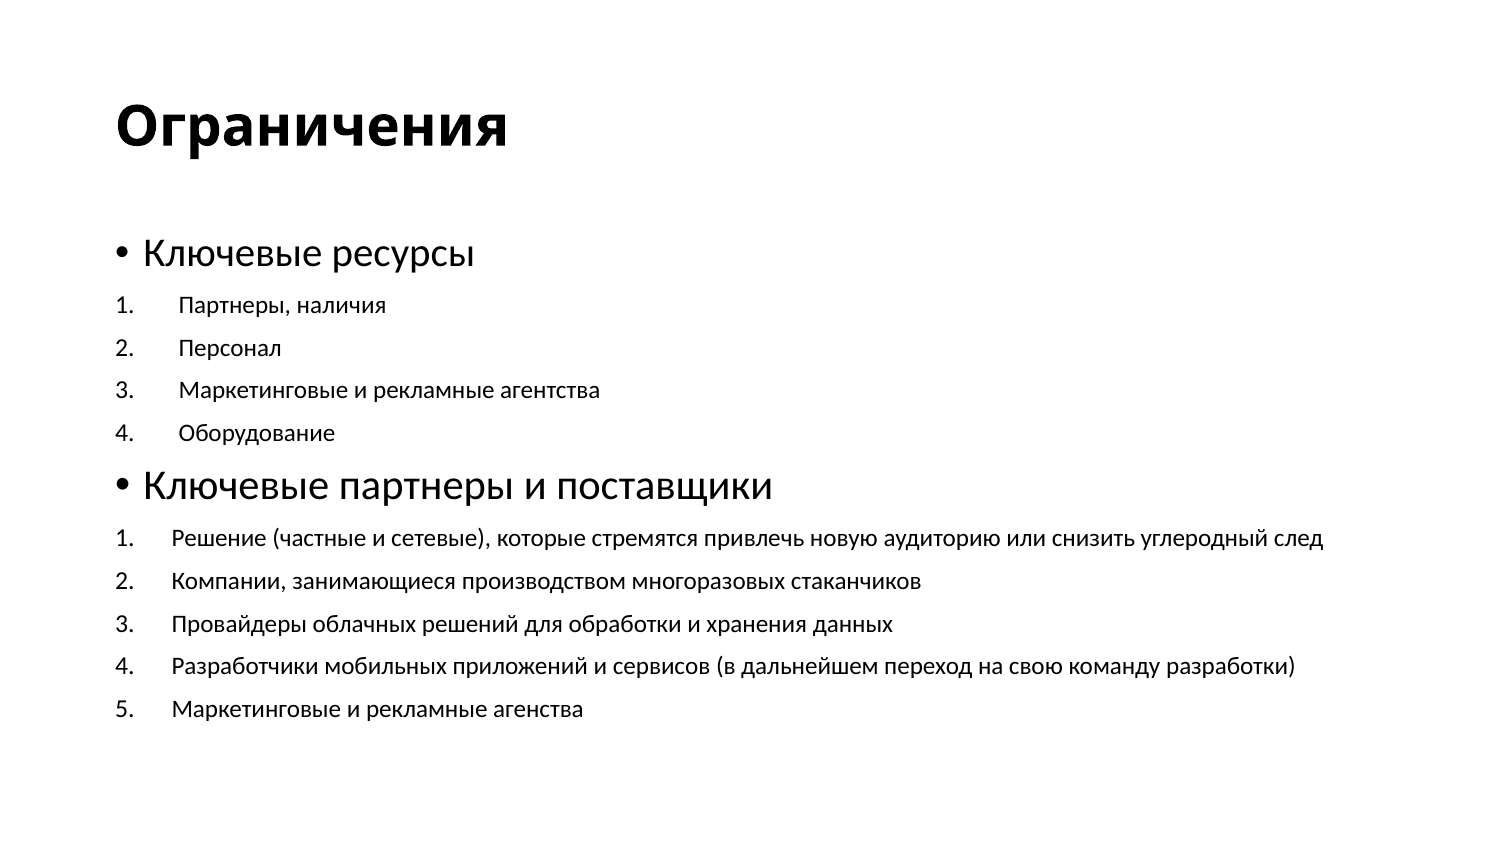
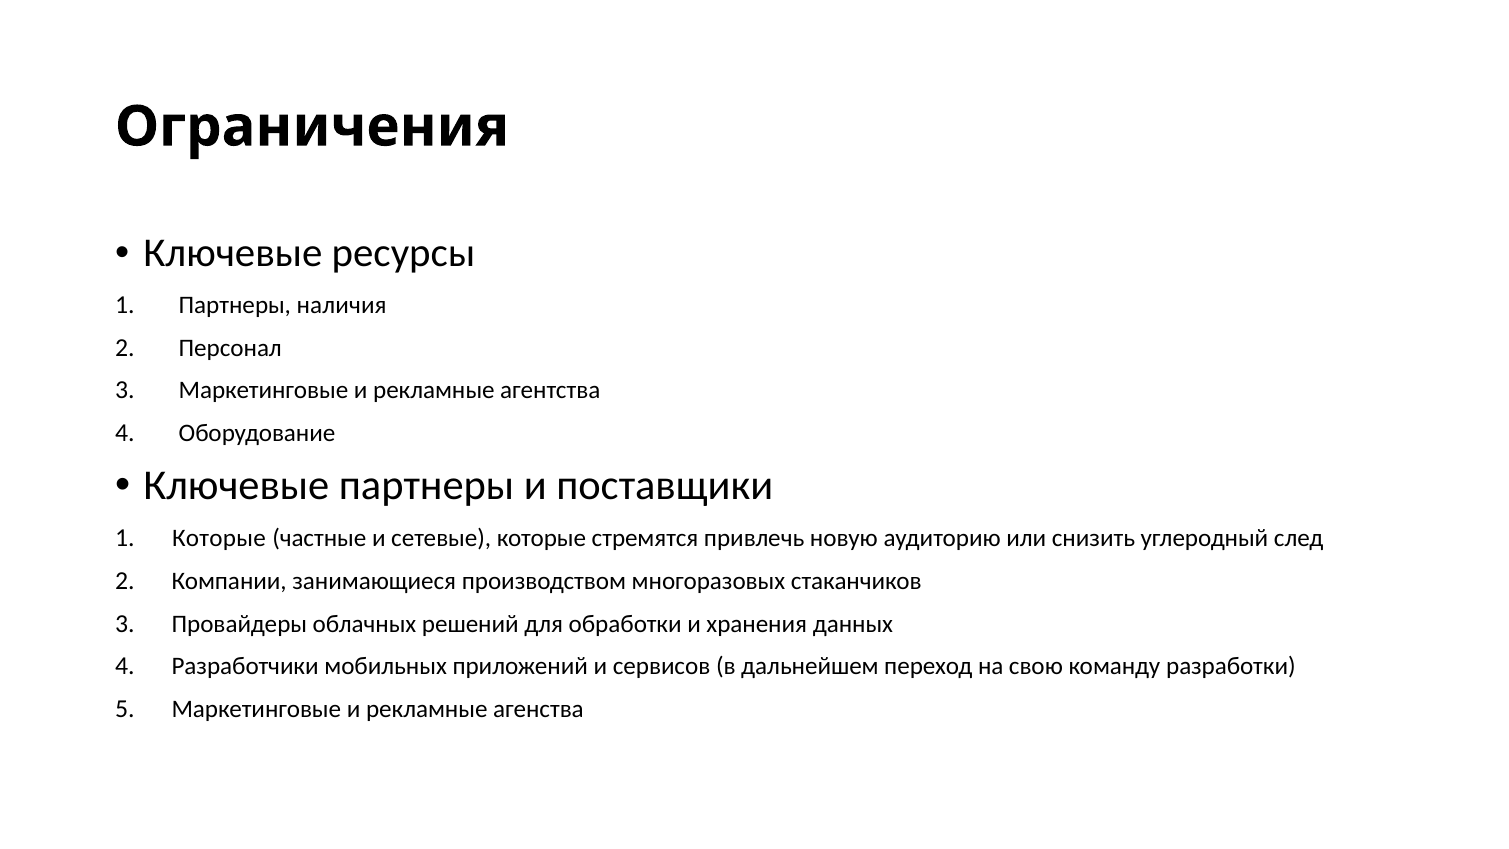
Решение at (219, 538): Решение -> Которые
